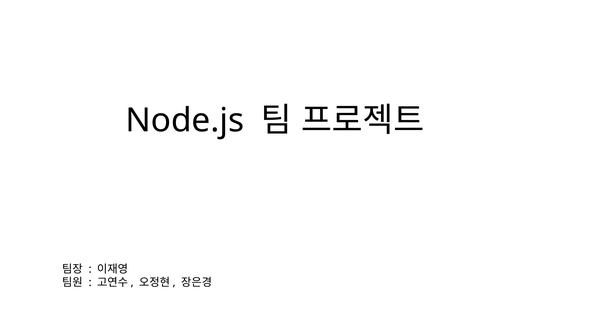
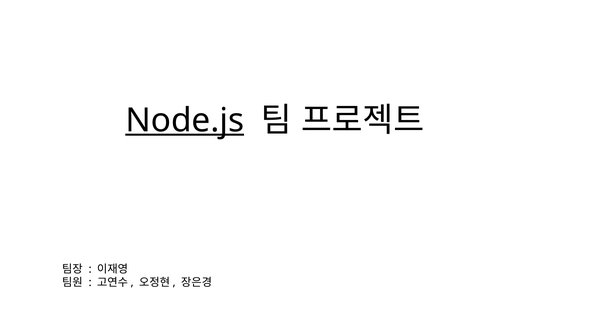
Node.js underline: none -> present
